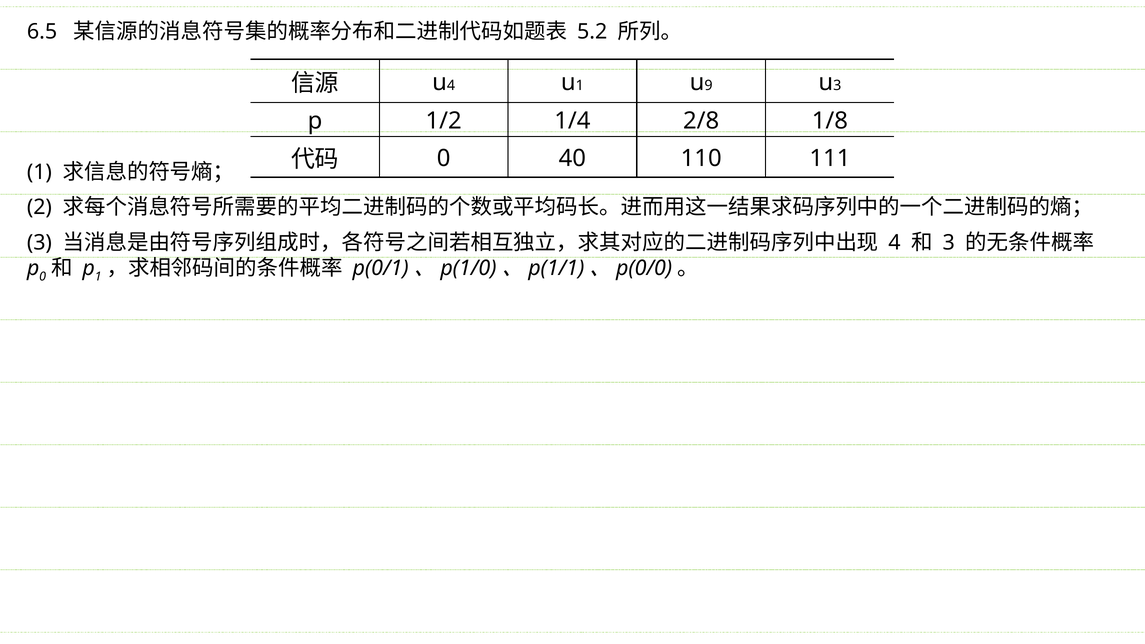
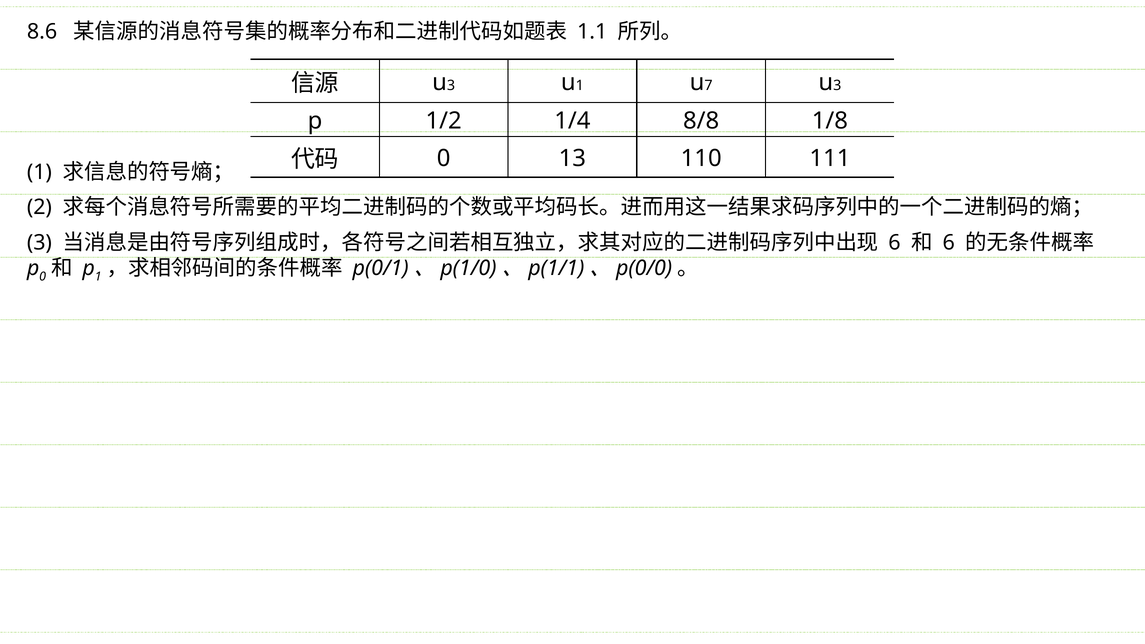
6.5: 6.5 -> 8.6
5.2: 5.2 -> 1.1
4 at (451, 85): 4 -> 3
9: 9 -> 7
2/8: 2/8 -> 8/8
40: 40 -> 13
4 at (894, 243): 4 -> 6
3 at (949, 243): 3 -> 6
